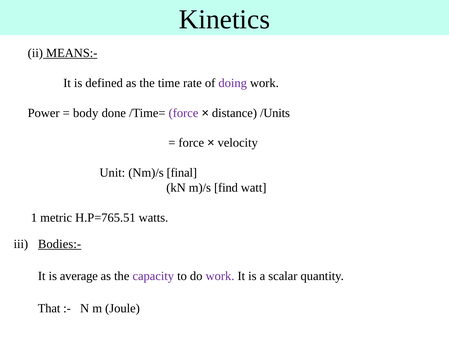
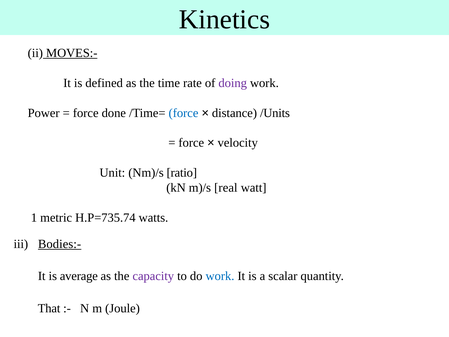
MEANS:-: MEANS:- -> MOVES:-
body at (86, 113): body -> force
force at (183, 113) colour: purple -> blue
final: final -> ratio
find: find -> real
H.P=765.51: H.P=765.51 -> H.P=735.74
work at (220, 276) colour: purple -> blue
